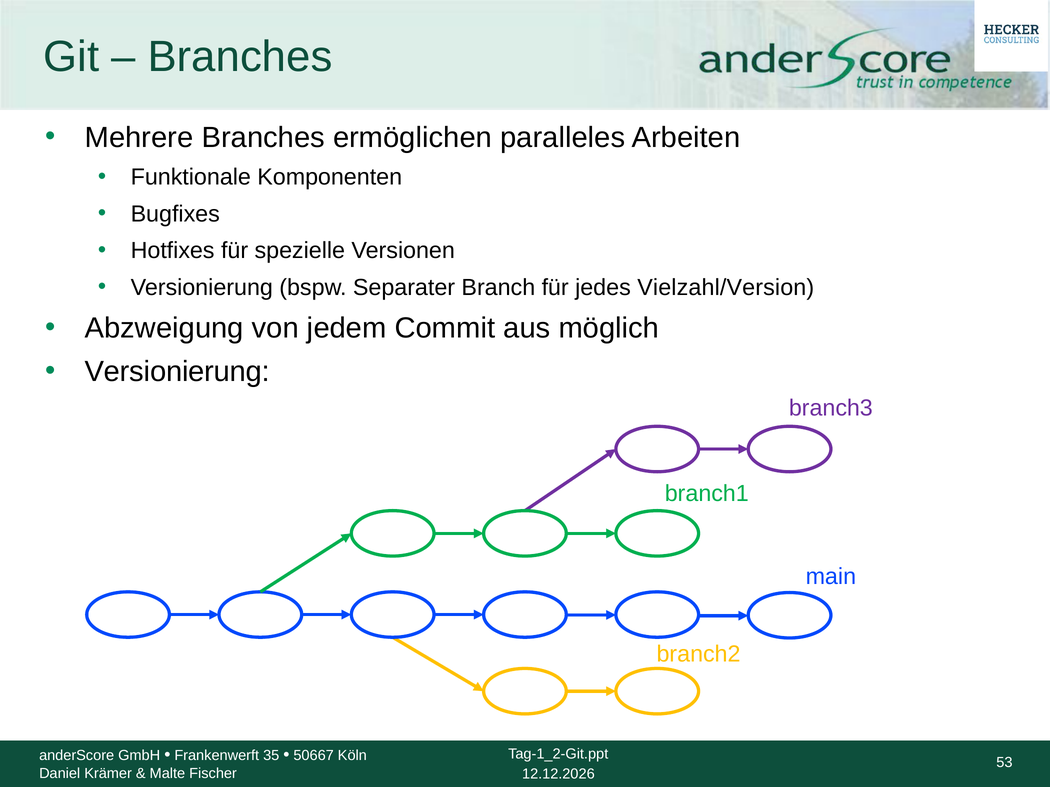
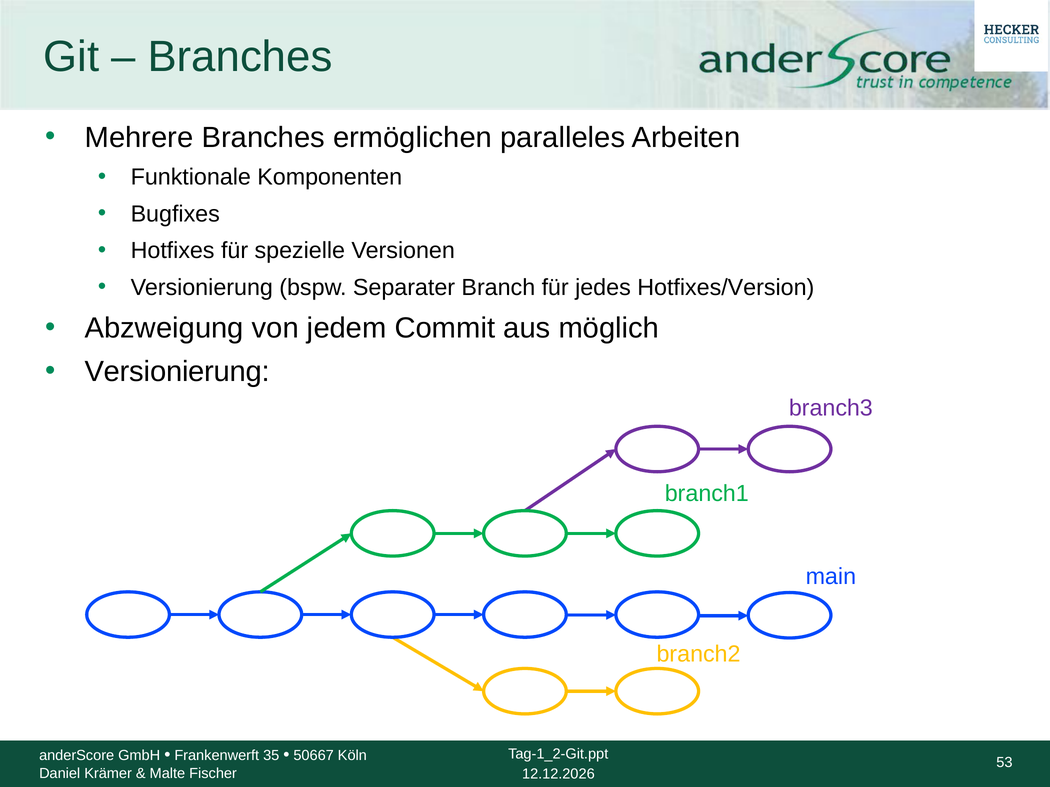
Vielzahl/Version: Vielzahl/Version -> Hotfixes/Version
